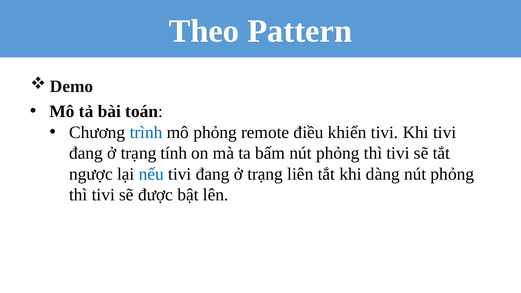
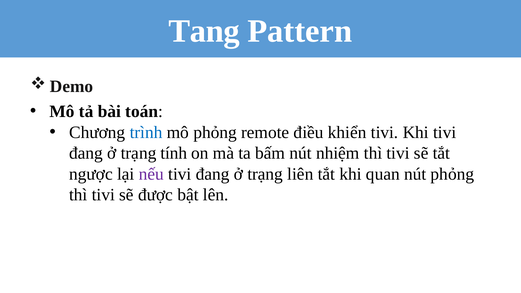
Theo: Theo -> Tang
bấm nút phỏng: phỏng -> nhiệm
nếu colour: blue -> purple
dàng: dàng -> quan
